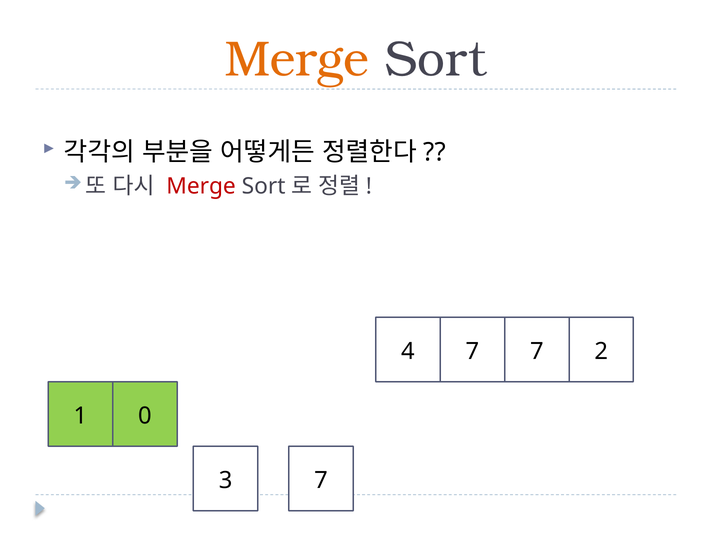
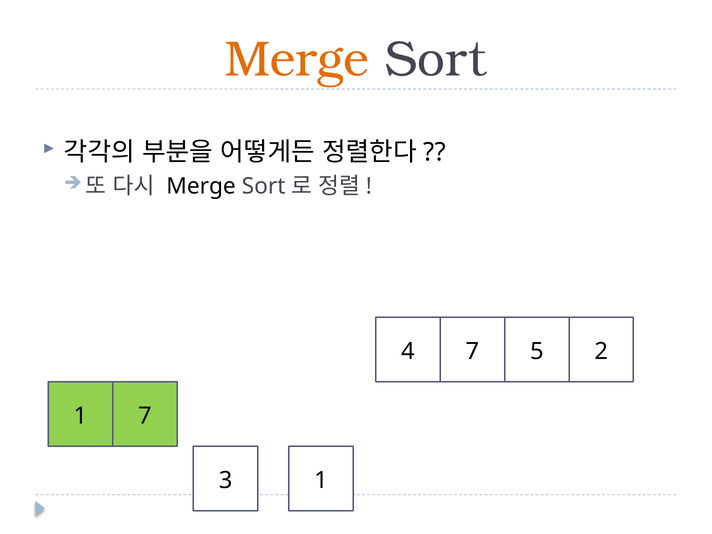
Merge at (201, 186) colour: red -> black
7 7: 7 -> 5
1 0: 0 -> 7
3 7: 7 -> 1
